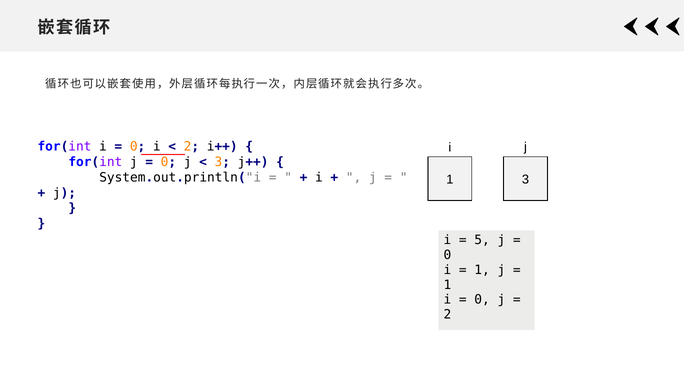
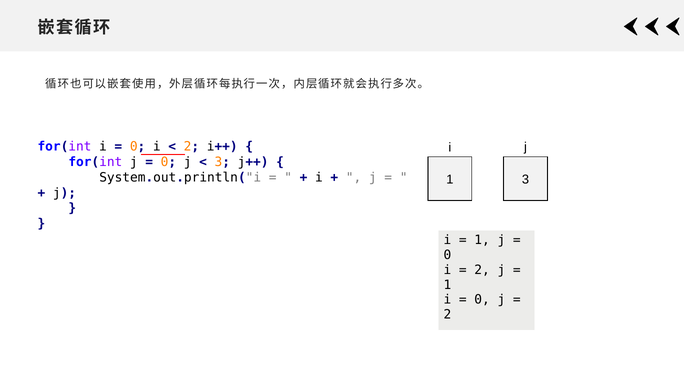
5 at (482, 240): 5 -> 1
1 at (482, 270): 1 -> 2
